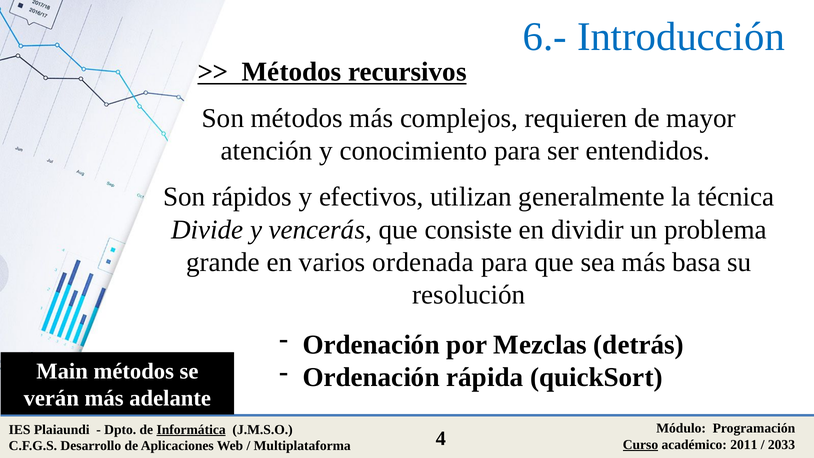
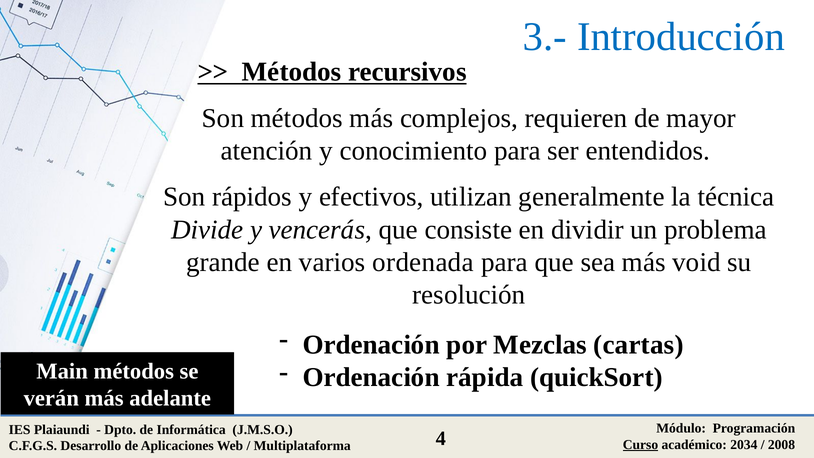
6.-: 6.- -> 3.-
basa: basa -> void
detrás: detrás -> cartas
Informática underline: present -> none
2011: 2011 -> 2034
2033: 2033 -> 2008
